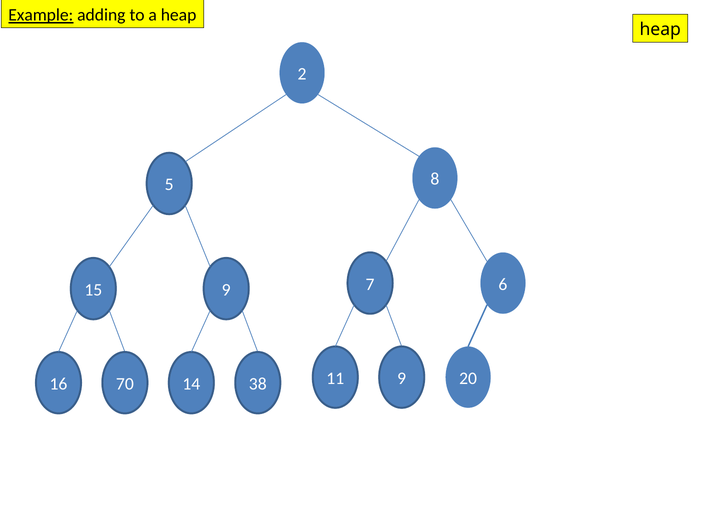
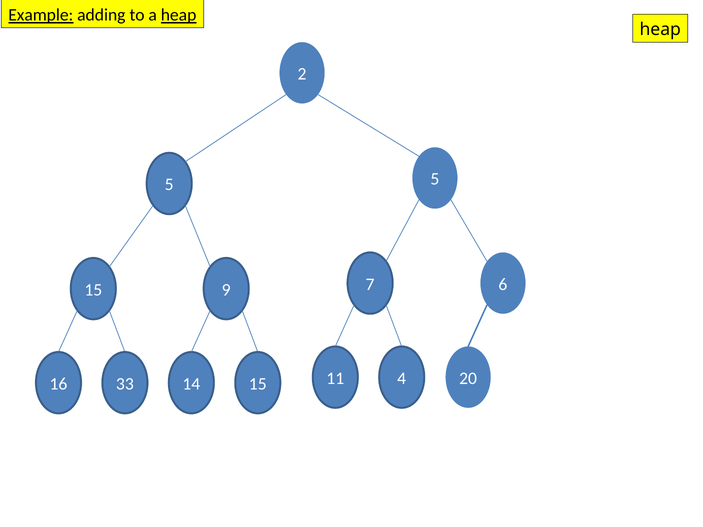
heap at (179, 15) underline: none -> present
5 8: 8 -> 5
11 9: 9 -> 4
70: 70 -> 33
14 38: 38 -> 15
